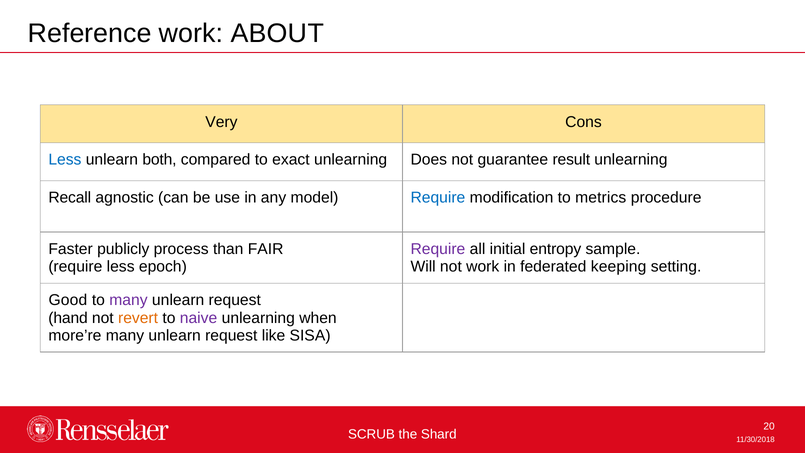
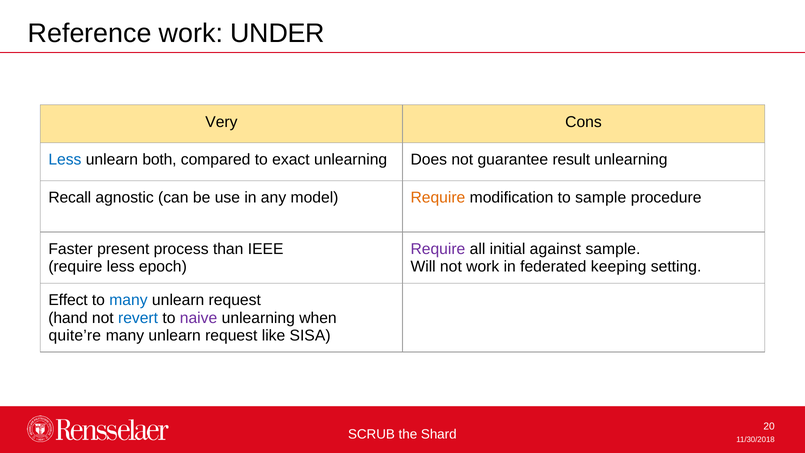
ABOUT: ABOUT -> UNDER
Require at (438, 198) colour: blue -> orange
to metrics: metrics -> sample
publicly: publicly -> present
FAIR: FAIR -> IEEE
entropy: entropy -> against
Good: Good -> Effect
many at (128, 300) colour: purple -> blue
revert colour: orange -> blue
more’re: more’re -> quite’re
